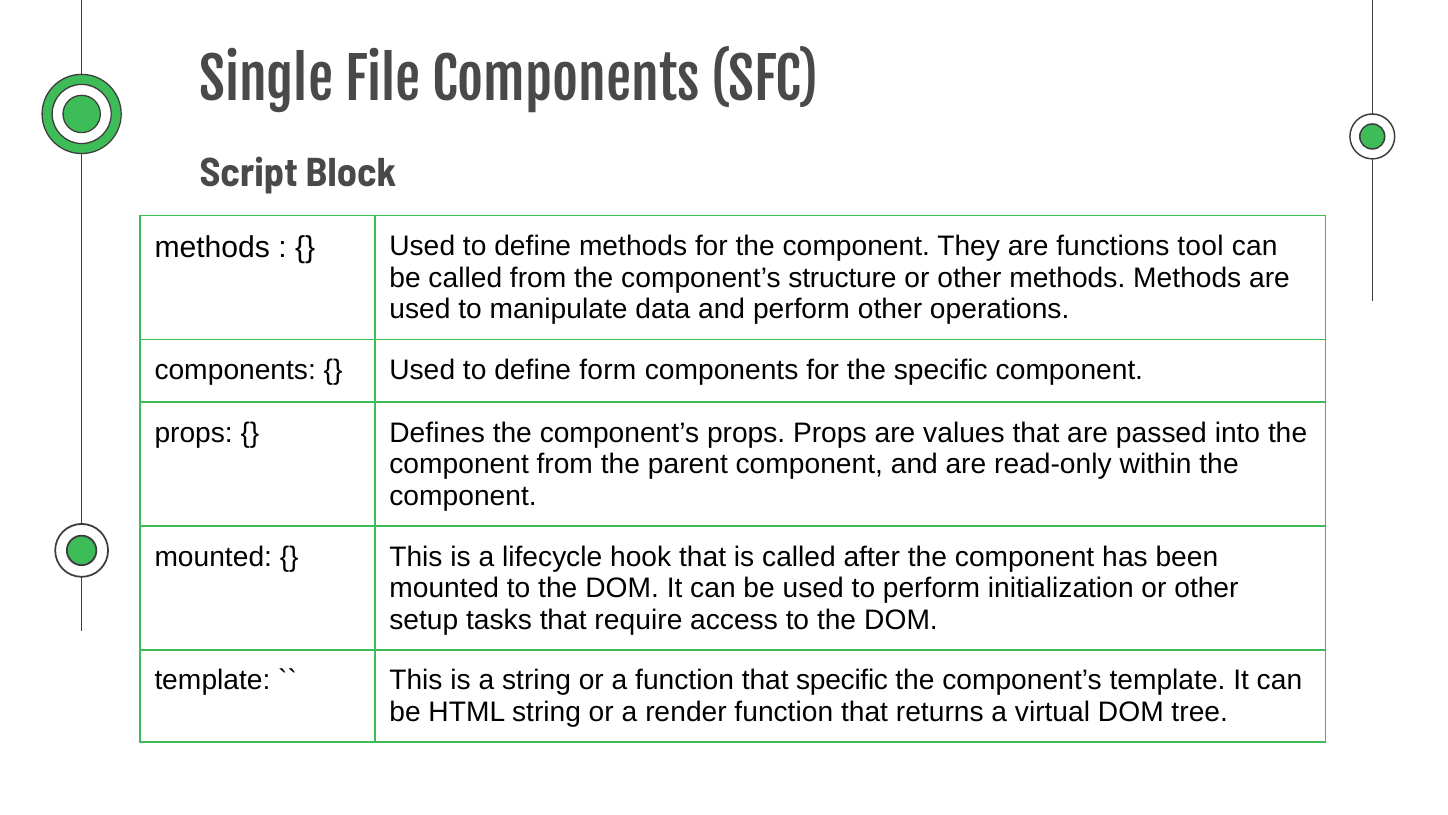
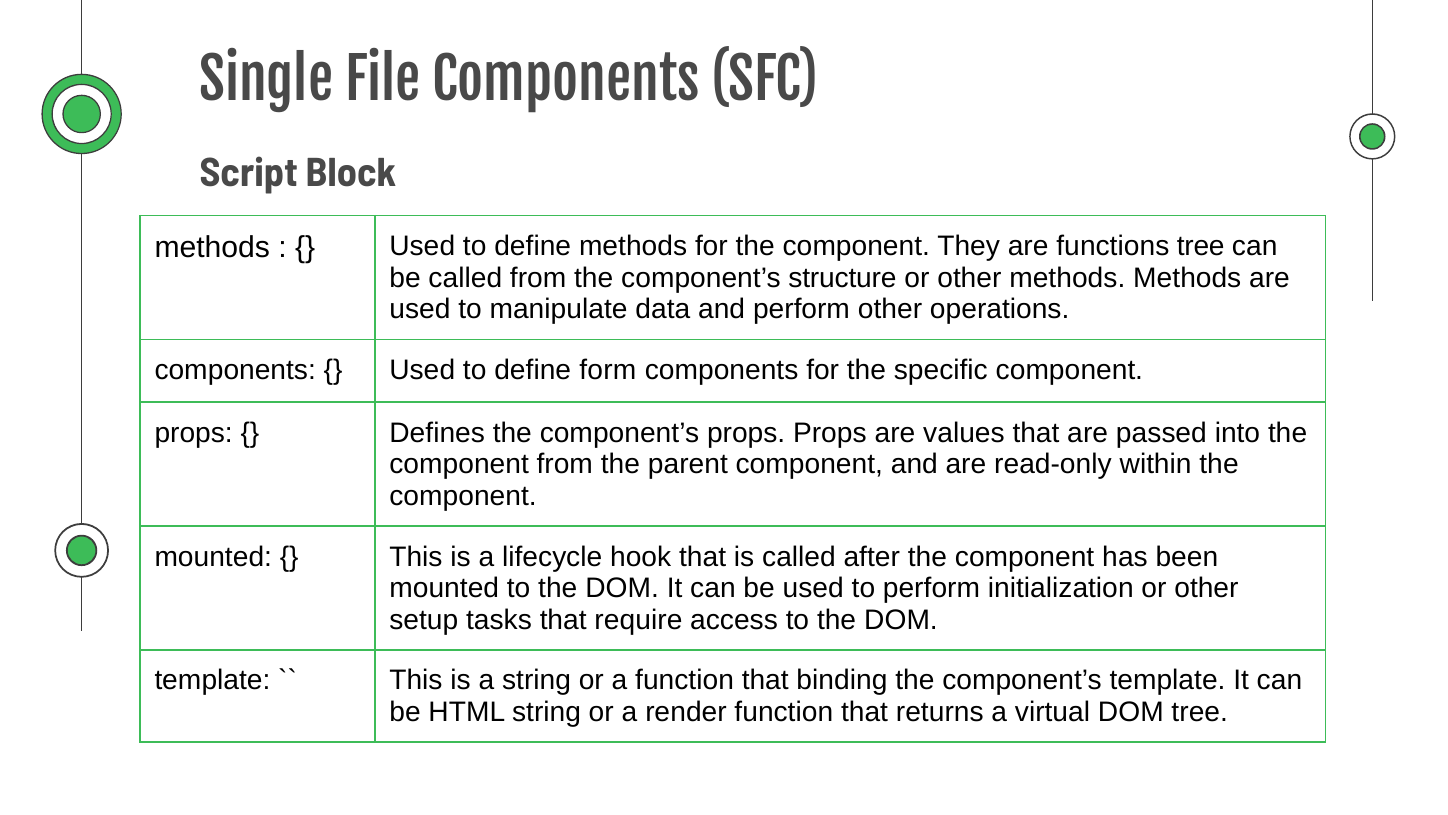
functions tool: tool -> tree
that specific: specific -> binding
